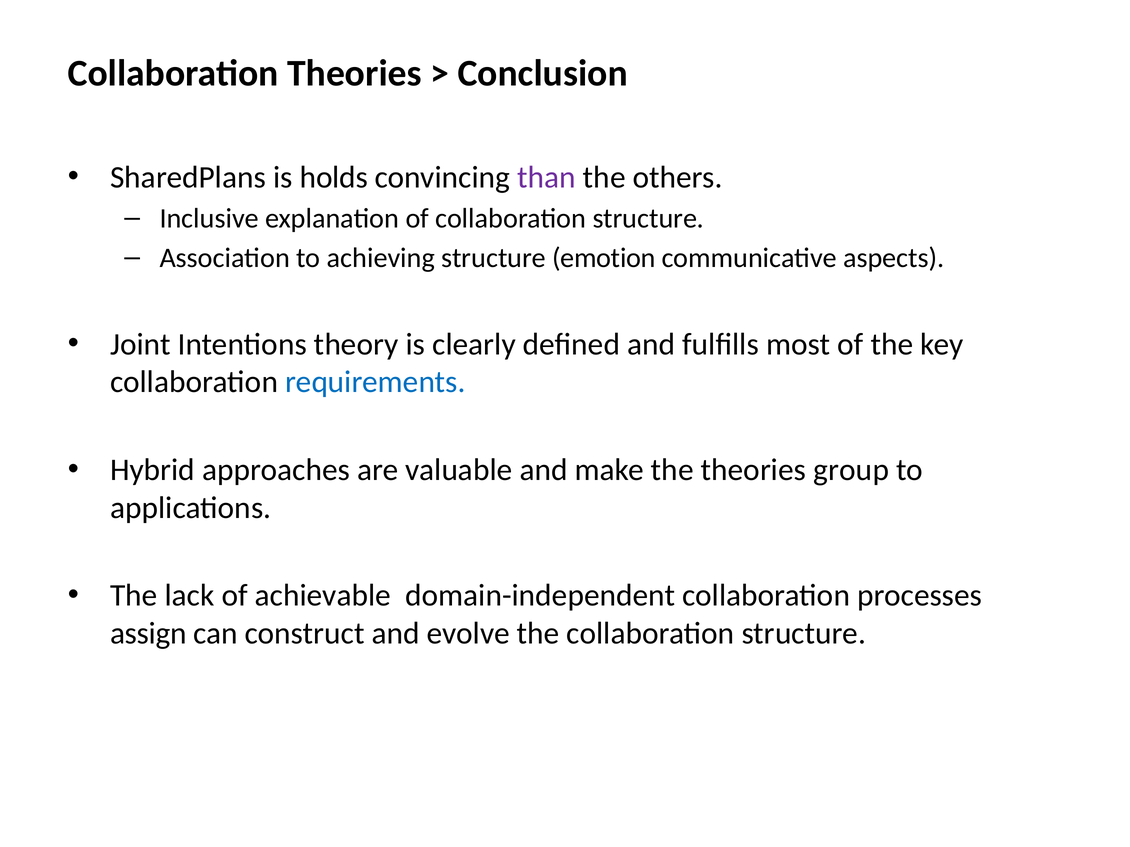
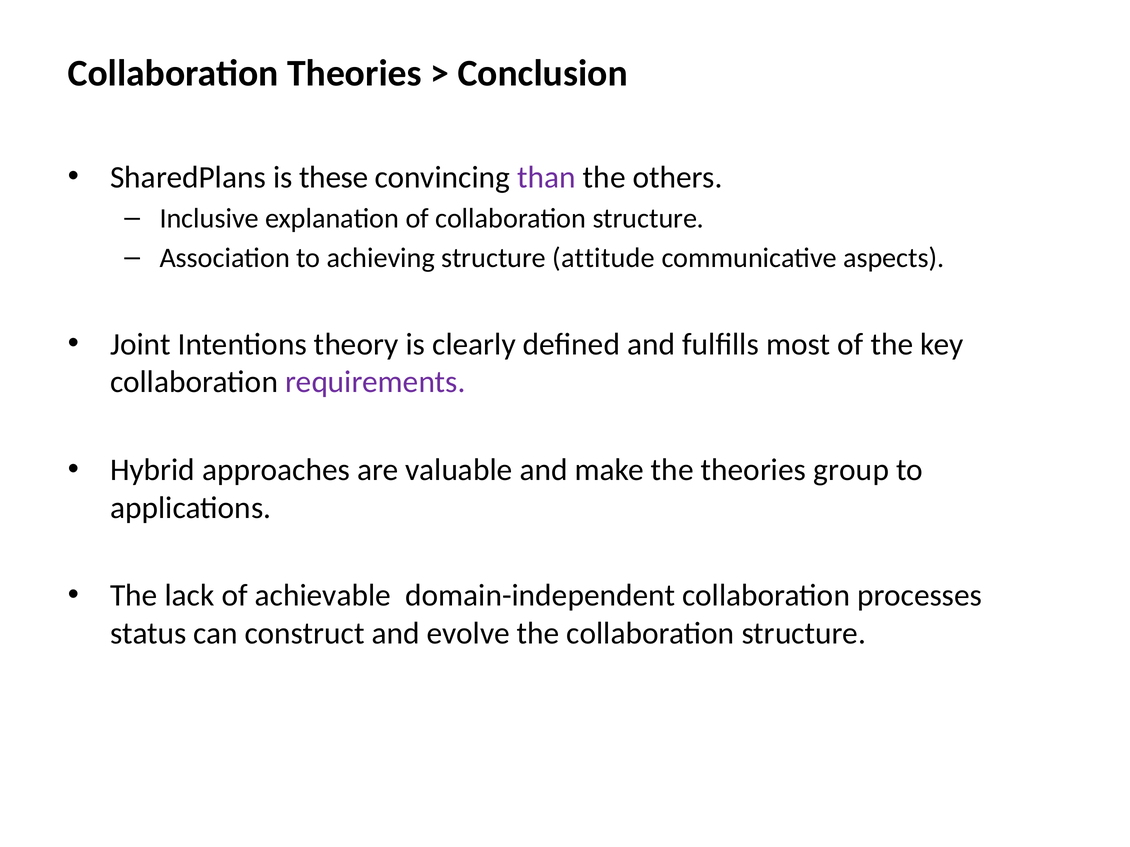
holds: holds -> these
emotion: emotion -> attitude
requirements colour: blue -> purple
assign: assign -> status
